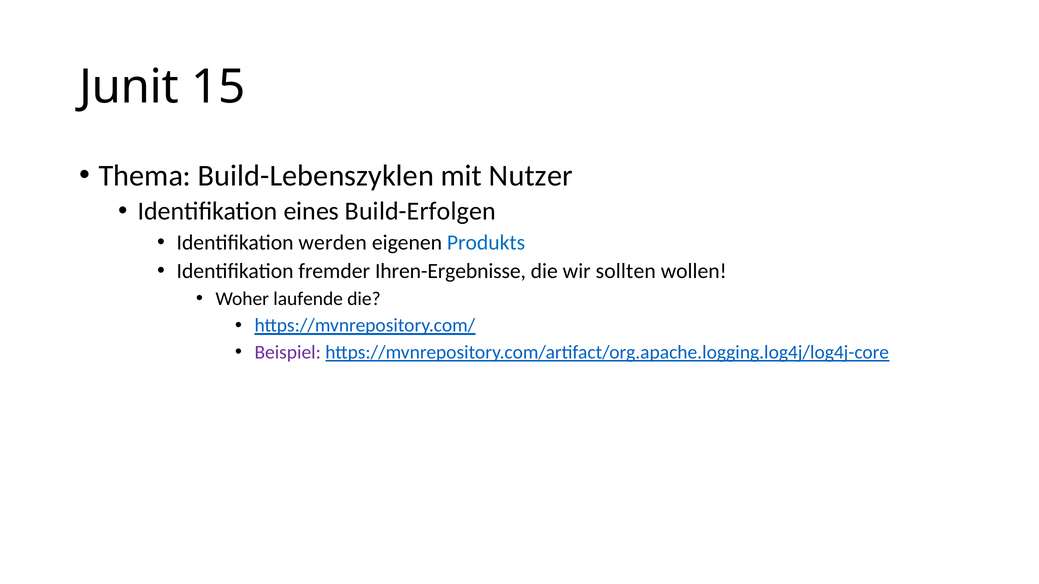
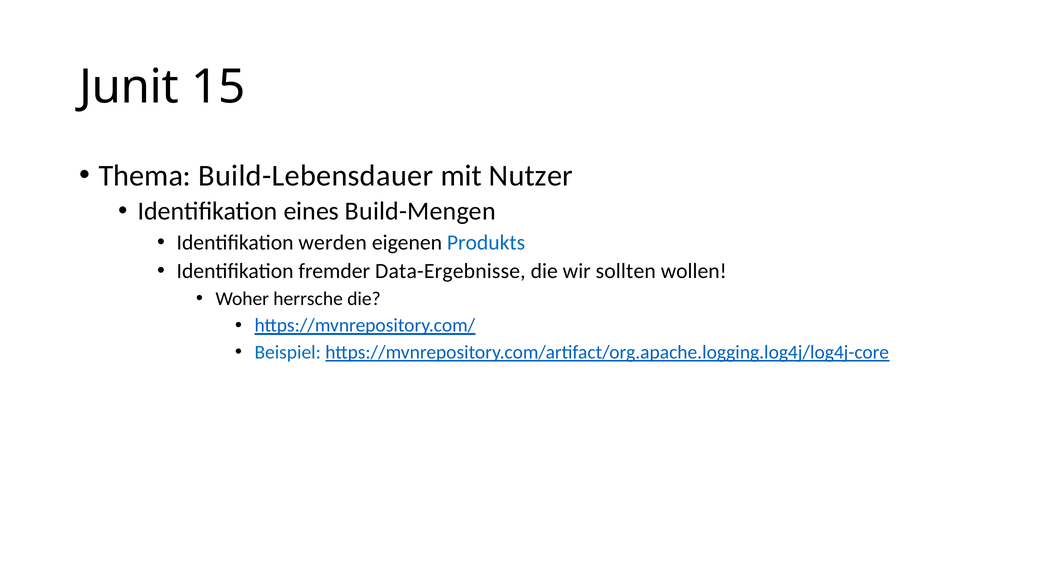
Build-Lebenszyklen: Build-Lebenszyklen -> Build-Lebensdauer
Build-Erfolgen: Build-Erfolgen -> Build-Mengen
Ihren-Ergebnisse: Ihren-Ergebnisse -> Data-Ergebnisse
laufende: laufende -> herrsche
Beispiel colour: purple -> blue
